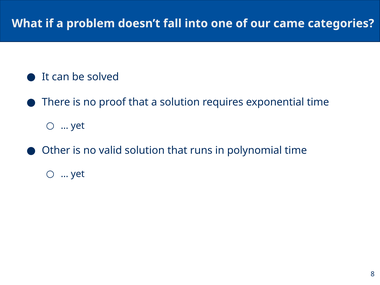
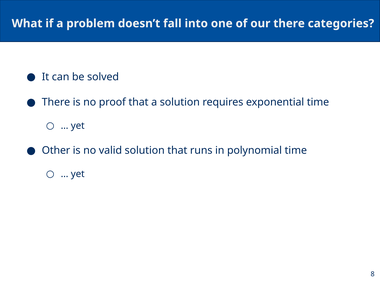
our came: came -> there
